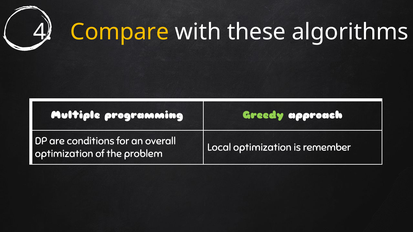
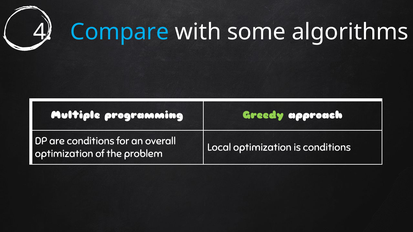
Compare colour: yellow -> light blue
these: these -> some
is remember: remember -> conditions
